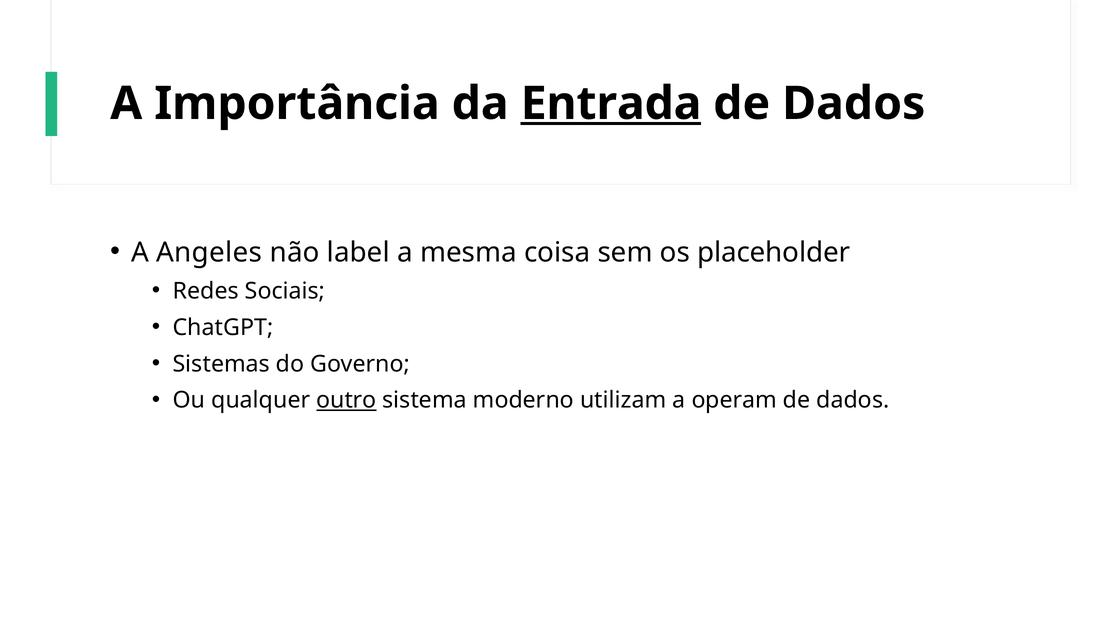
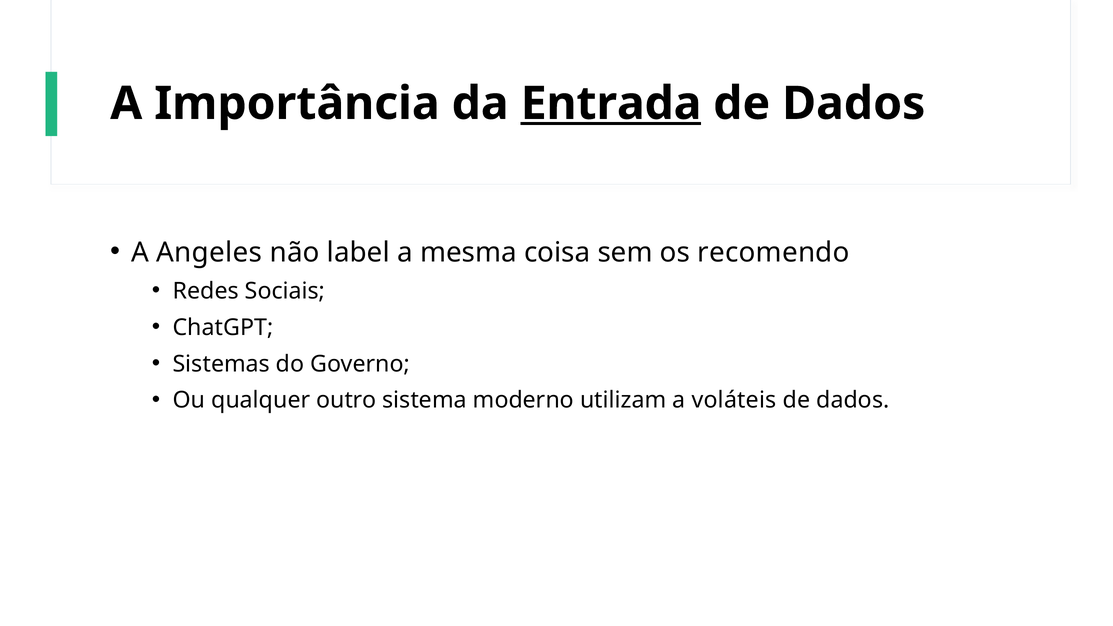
placeholder: placeholder -> recomendo
outro underline: present -> none
operam: operam -> voláteis
